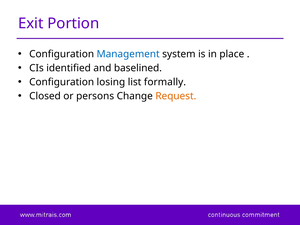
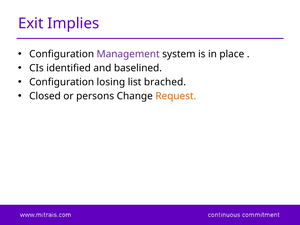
Portion: Portion -> Implies
Management colour: blue -> purple
formally: formally -> brached
